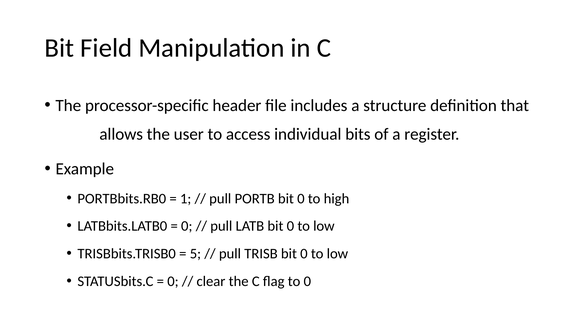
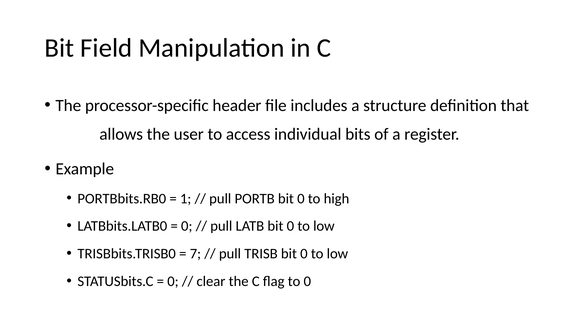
5: 5 -> 7
